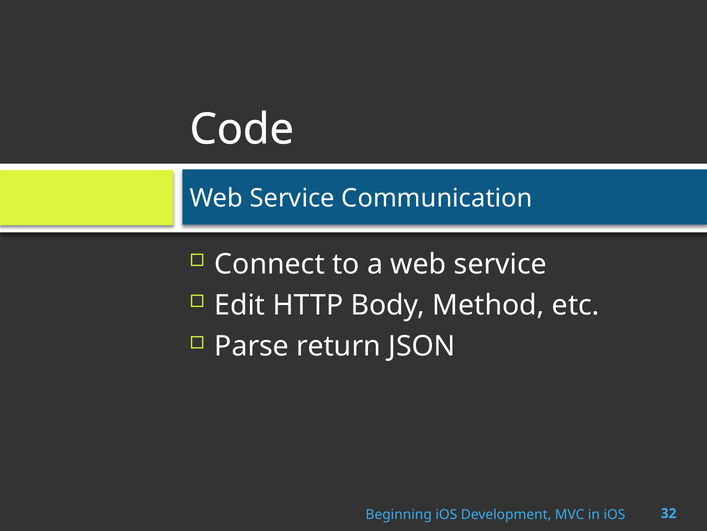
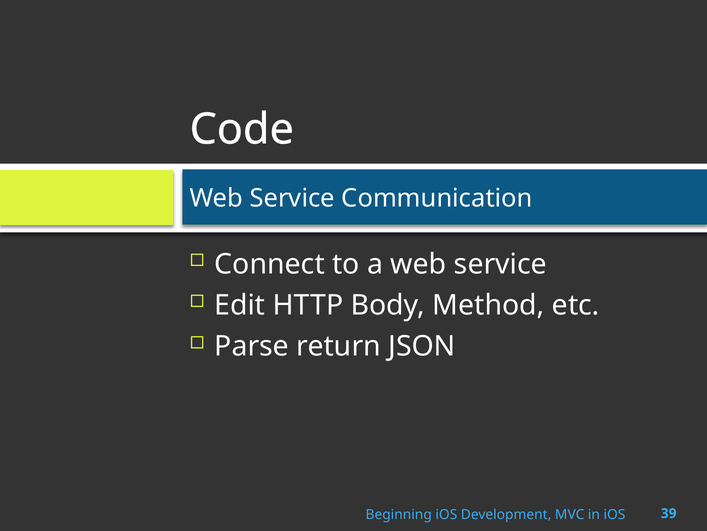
32: 32 -> 39
